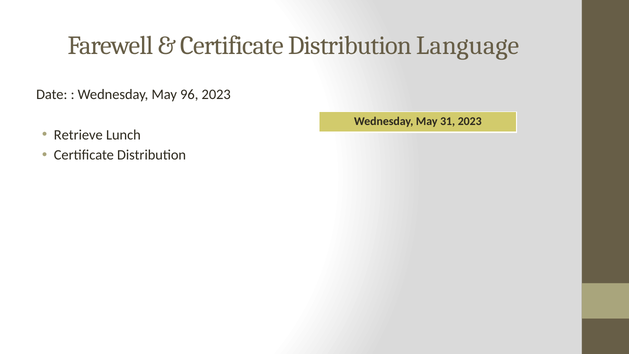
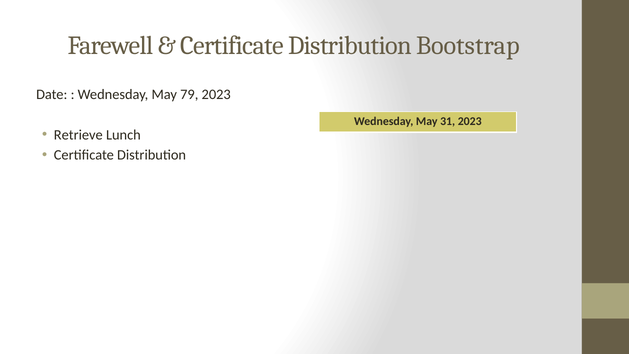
Language: Language -> Bootstrap
96: 96 -> 79
